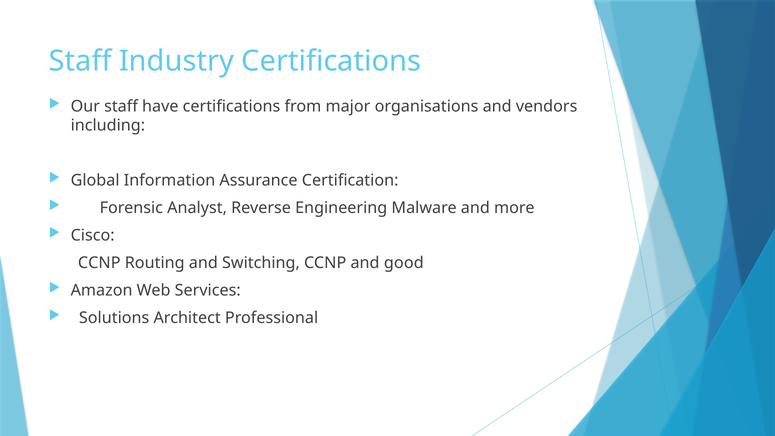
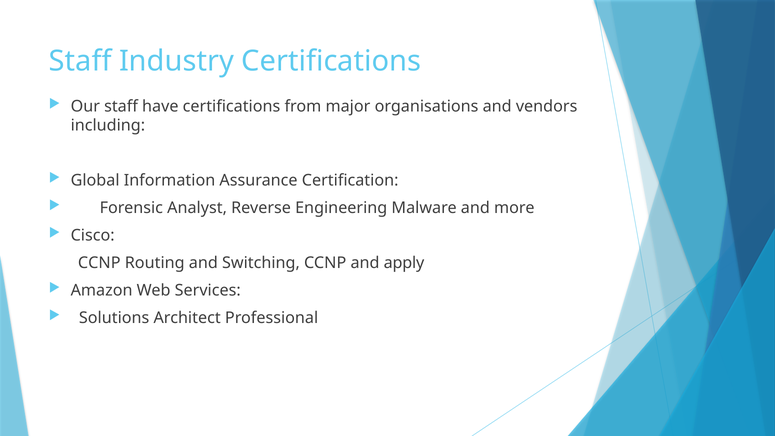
good: good -> apply
